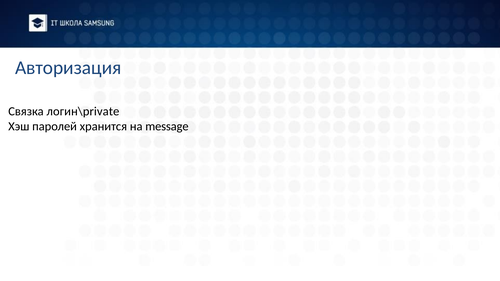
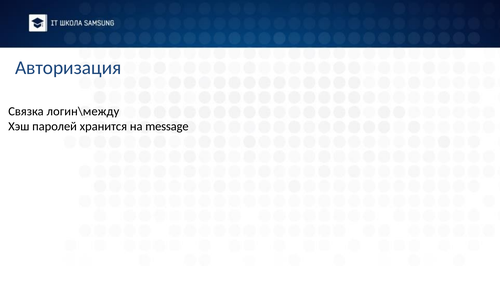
логин\private: логин\private -> логин\между
